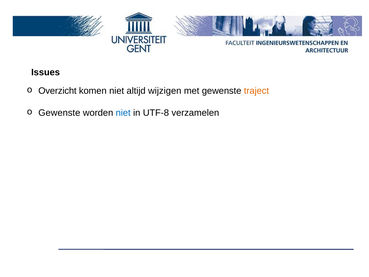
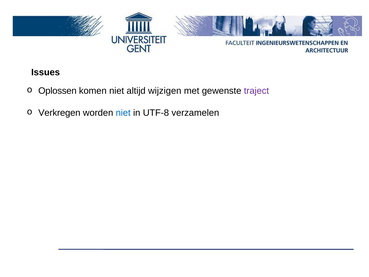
Overzicht: Overzicht -> Oplossen
traject colour: orange -> purple
Gewenste at (59, 113): Gewenste -> Verkregen
